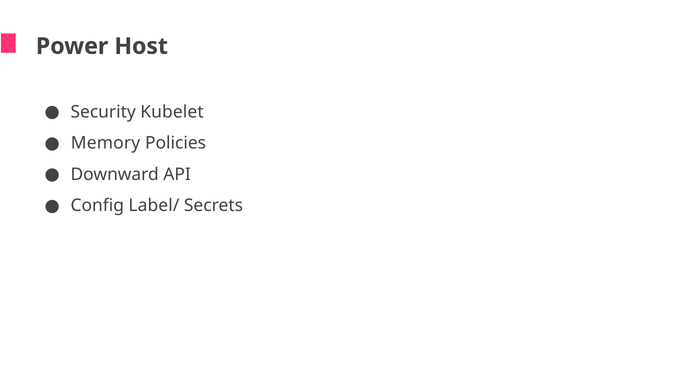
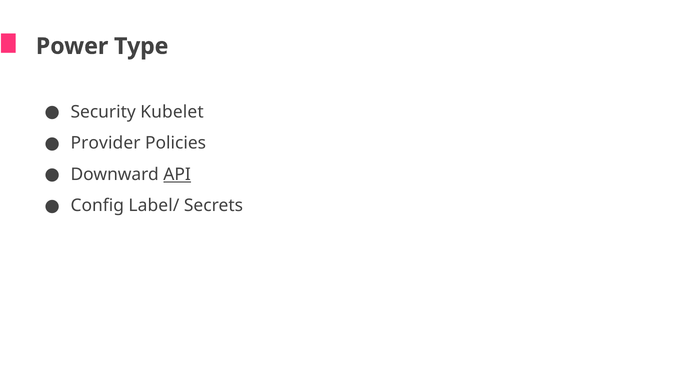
Host: Host -> Type
Memory: Memory -> Provider
API underline: none -> present
